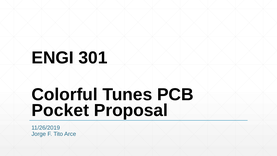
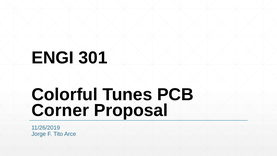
Pocket: Pocket -> Corner
